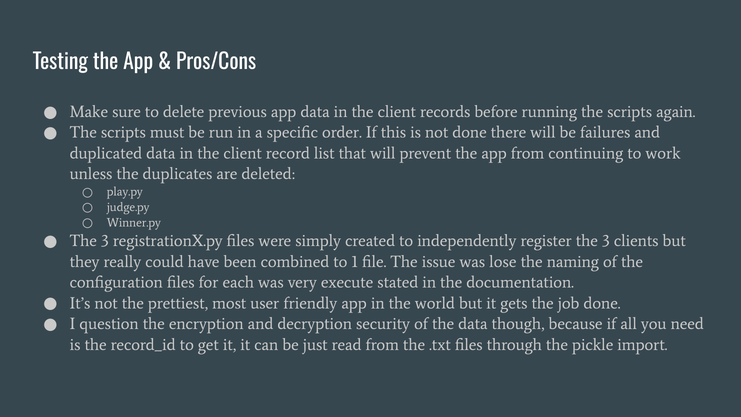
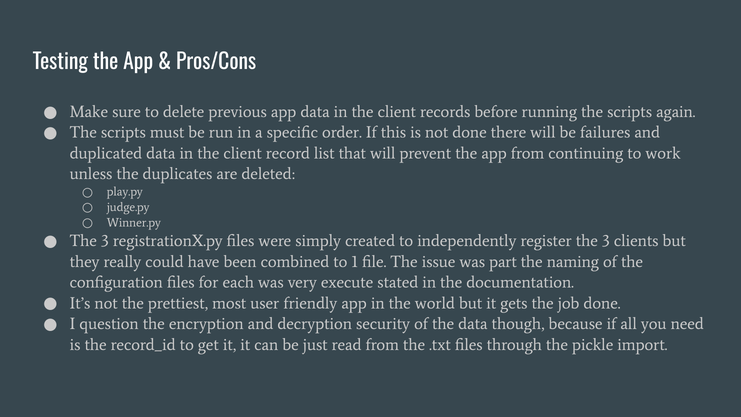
lose: lose -> part
